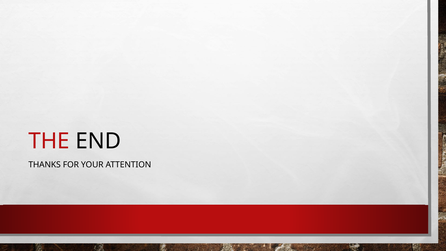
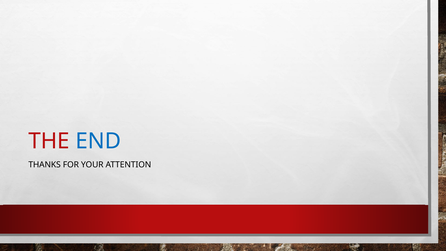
END colour: black -> blue
